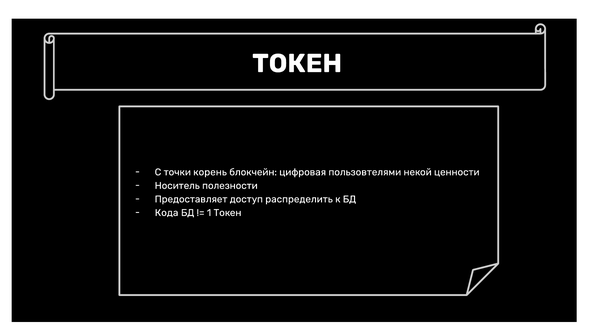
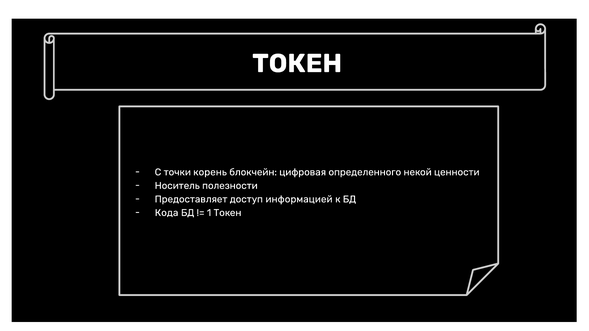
пользовтелями: пользовтелями -> определенного
распределить: распределить -> информацией
